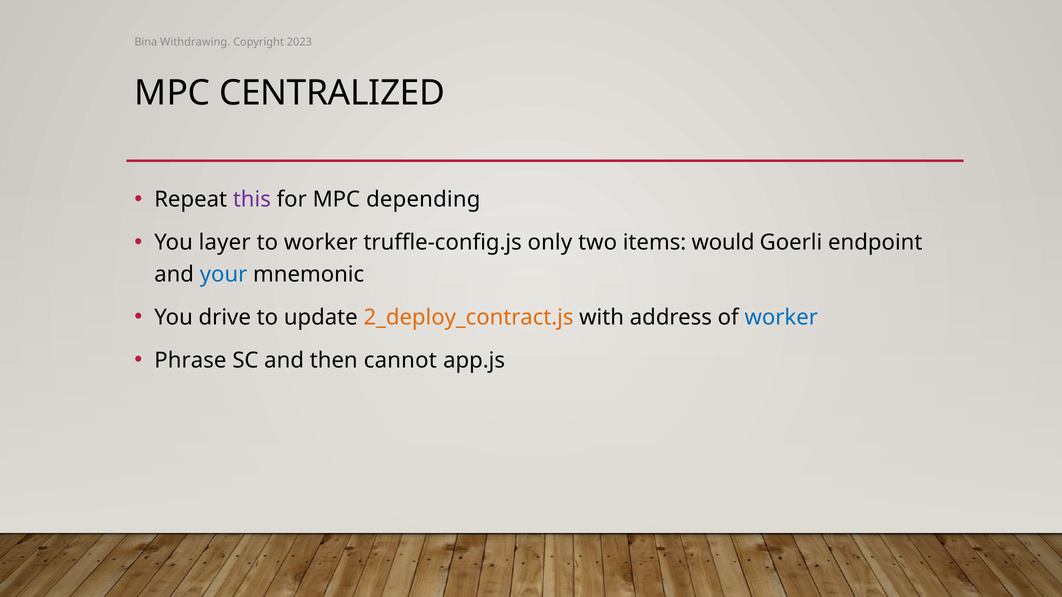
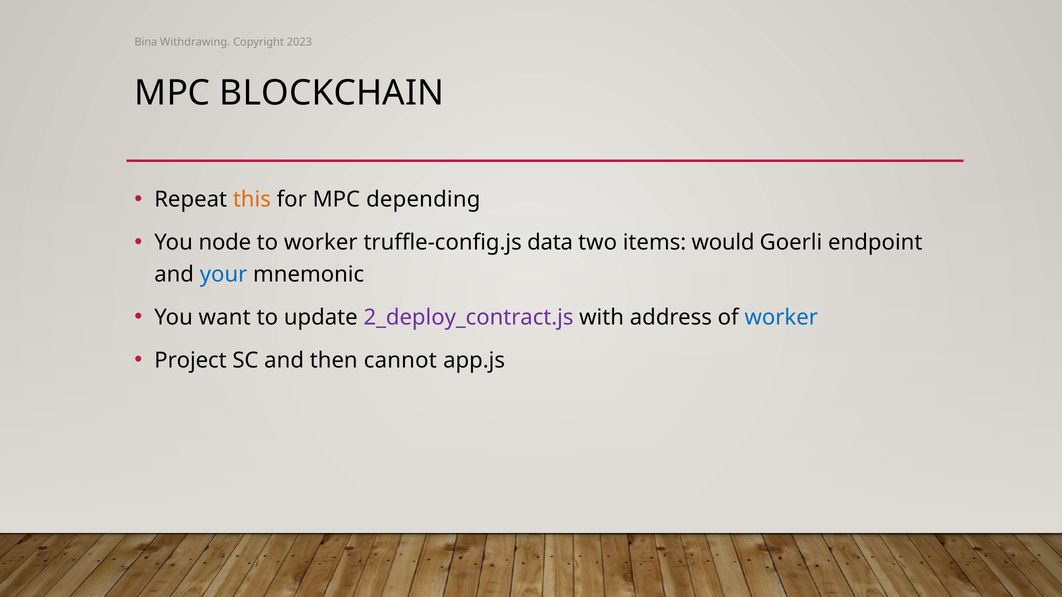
CENTRALIZED: CENTRALIZED -> BLOCKCHAIN
this colour: purple -> orange
layer: layer -> node
only: only -> data
drive: drive -> want
2_deploy_contract.js colour: orange -> purple
Phrase: Phrase -> Project
